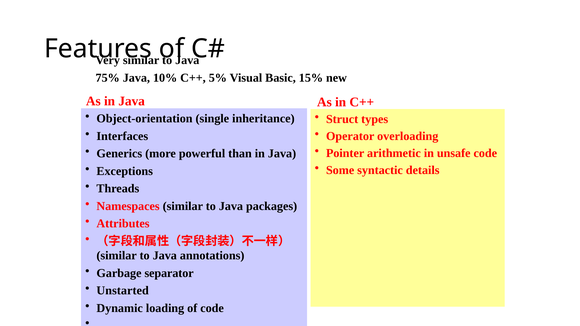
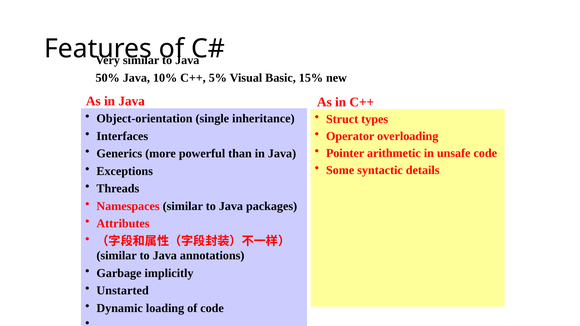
75%: 75% -> 50%
separator: separator -> implicitly
